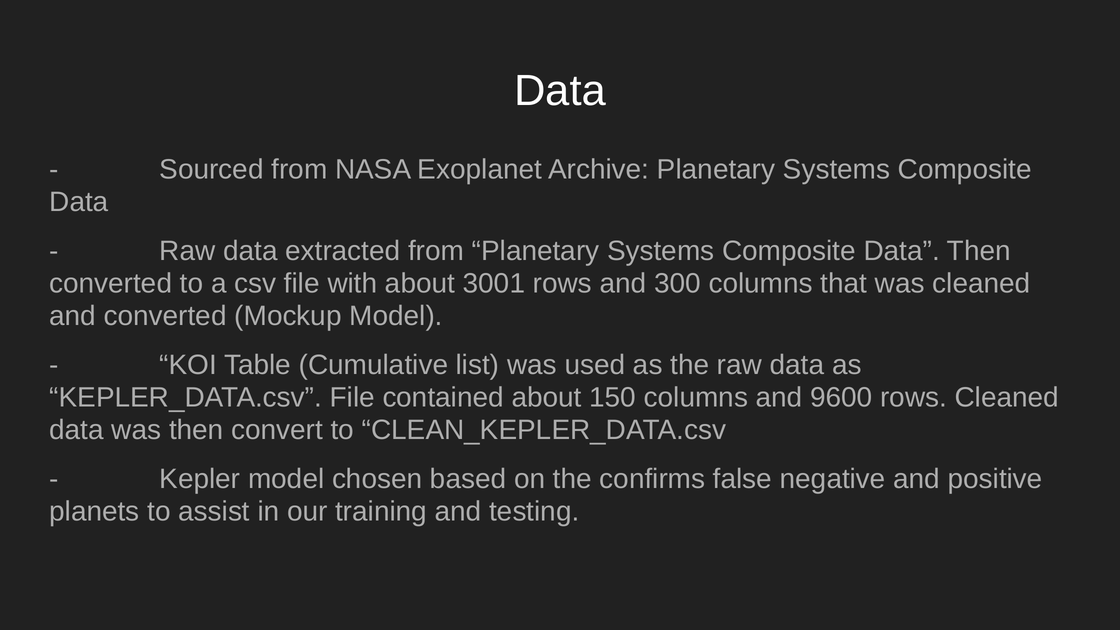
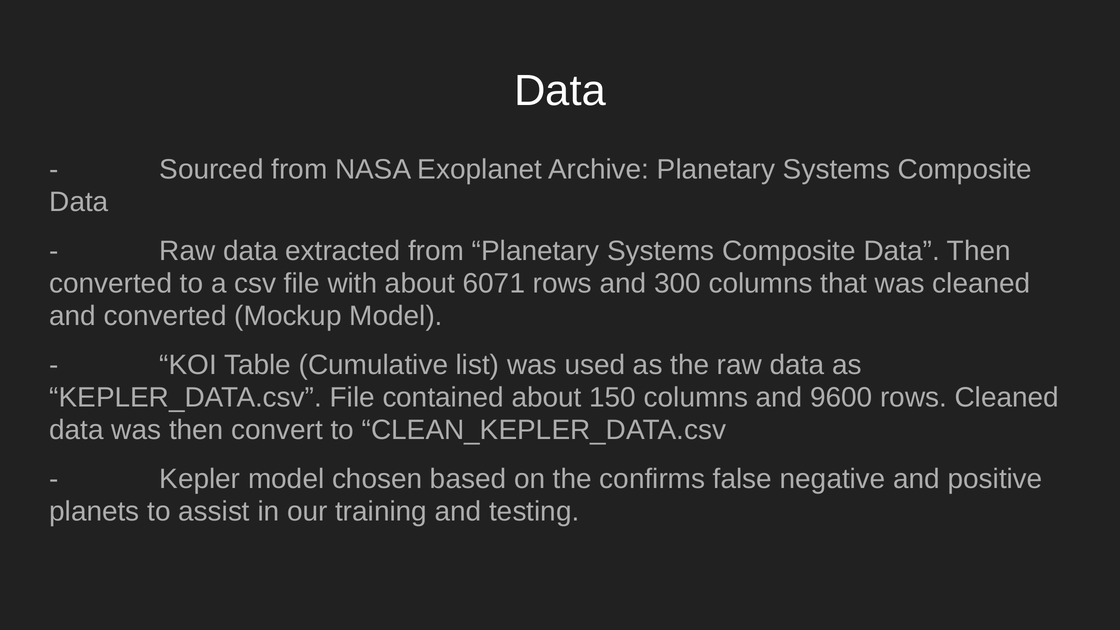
3001: 3001 -> 6071
